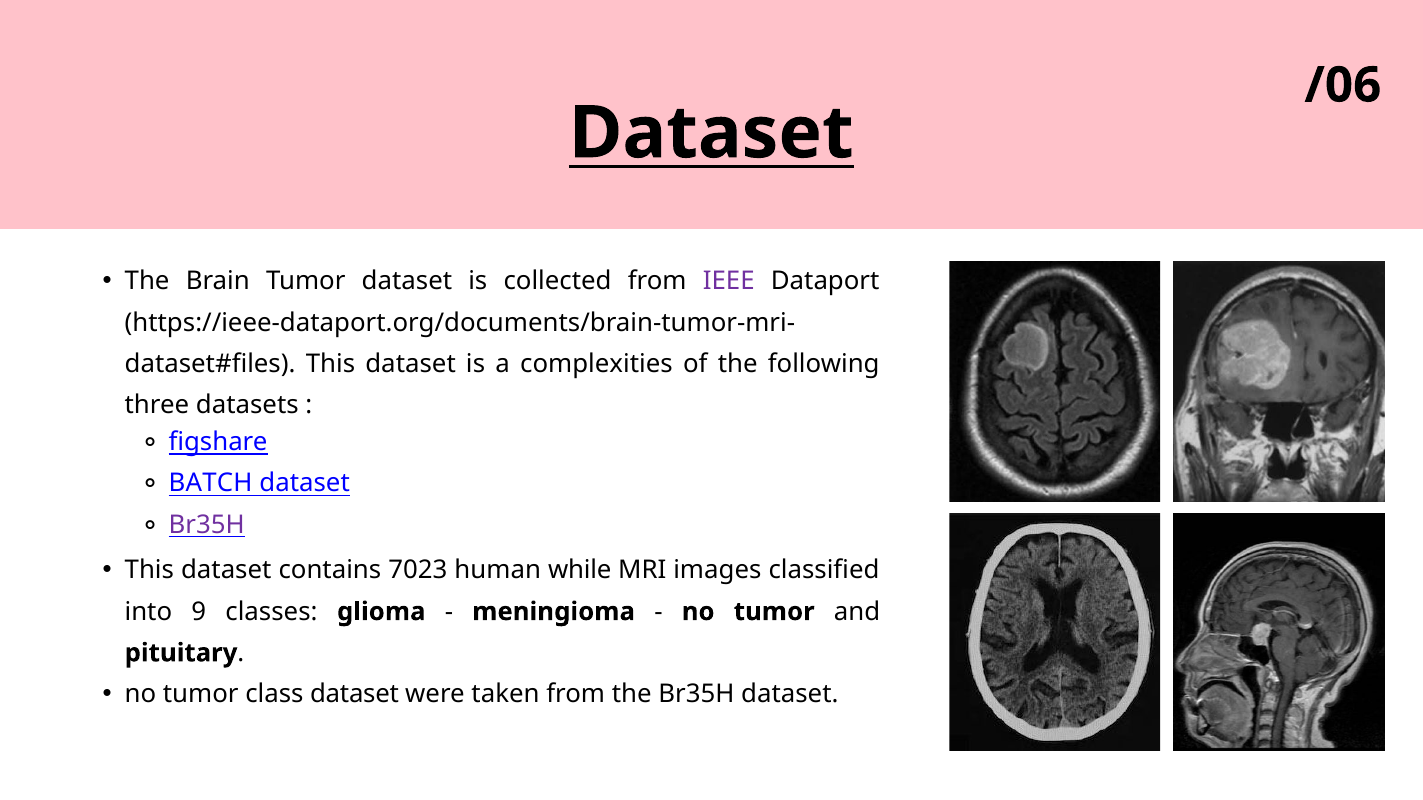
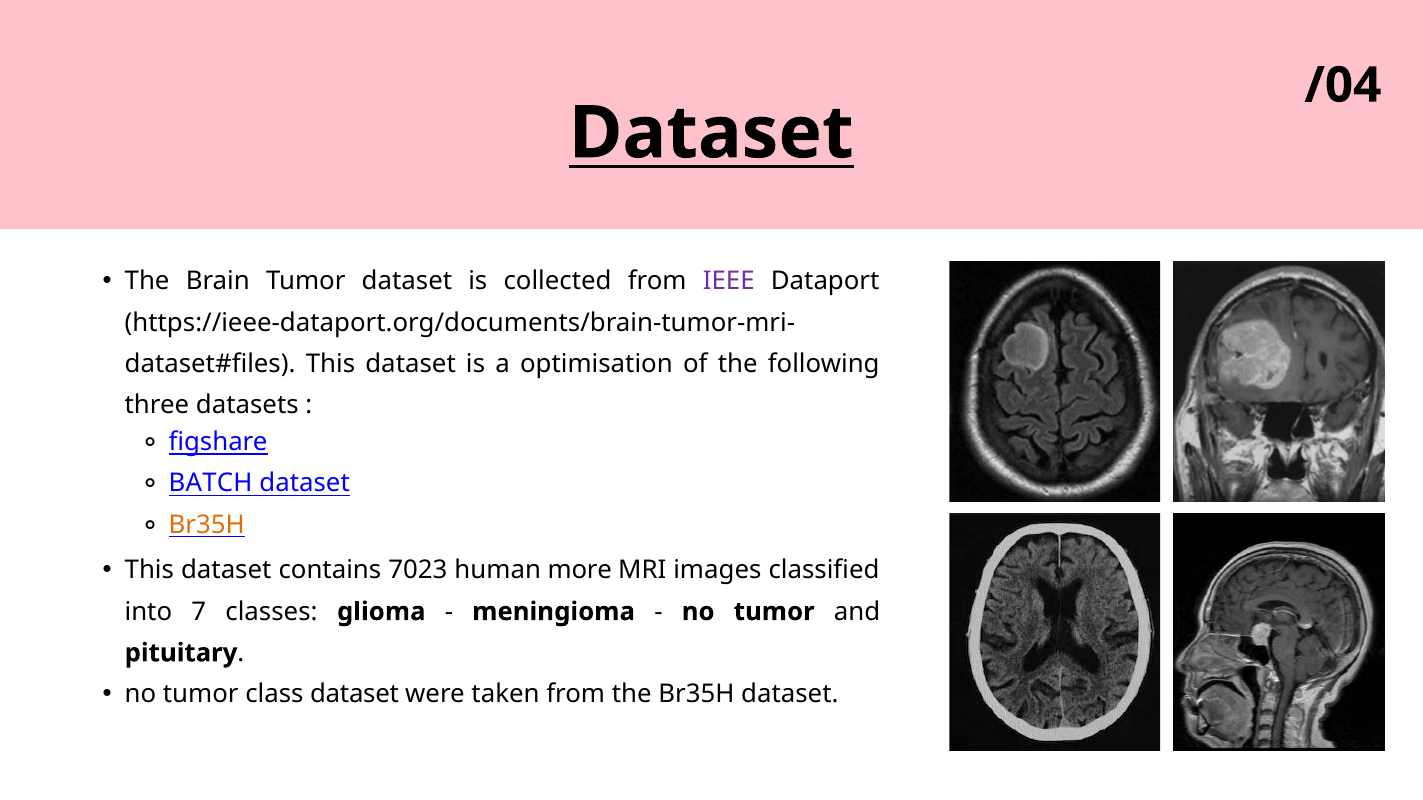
/06: /06 -> /04
complexities: complexities -> optimisation
Br35H at (207, 525) colour: purple -> orange
while: while -> more
9: 9 -> 7
